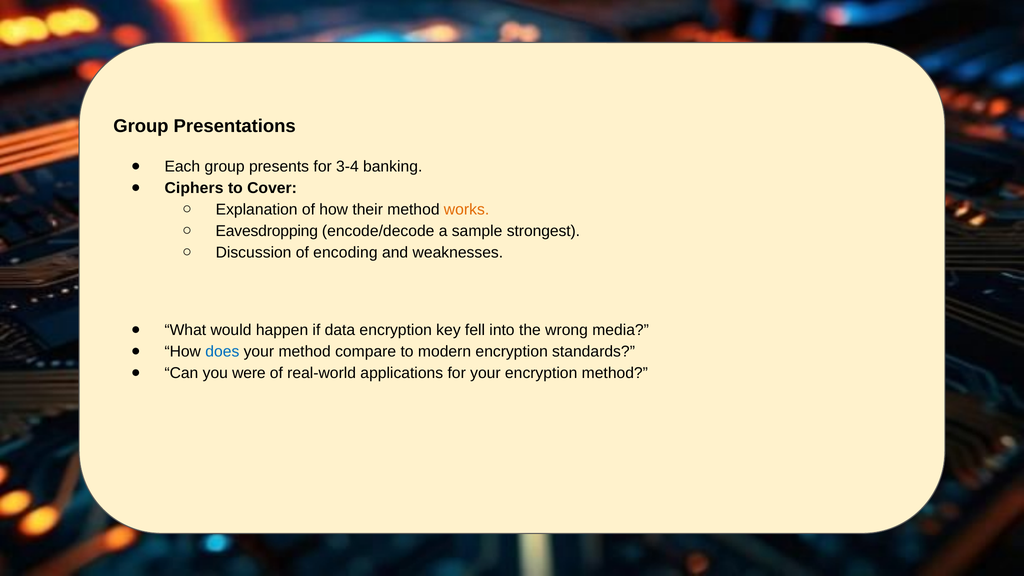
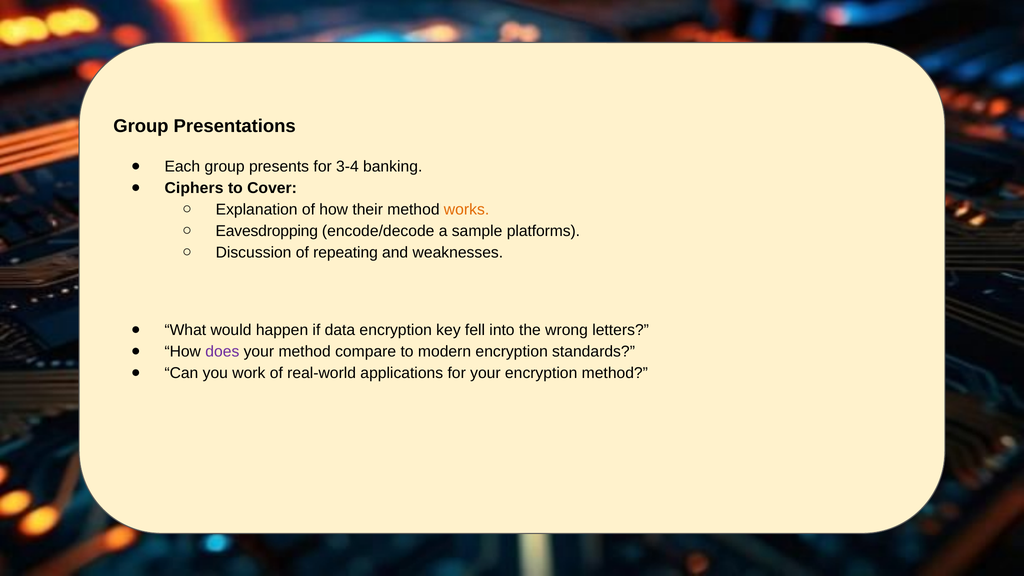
strongest: strongest -> platforms
encoding: encoding -> repeating
media: media -> letters
does colour: blue -> purple
were: were -> work
